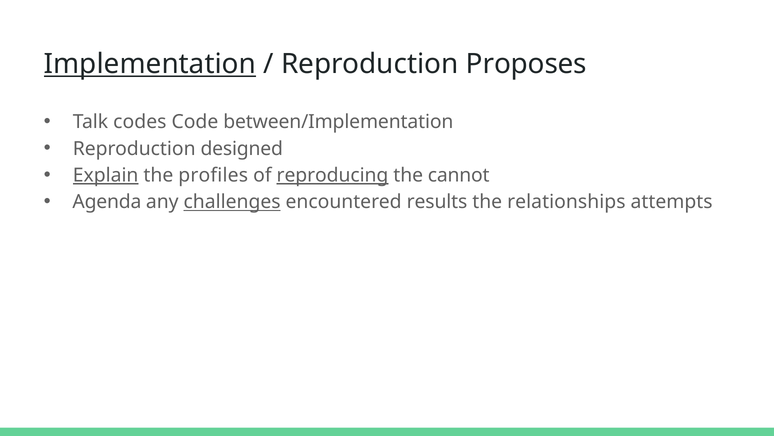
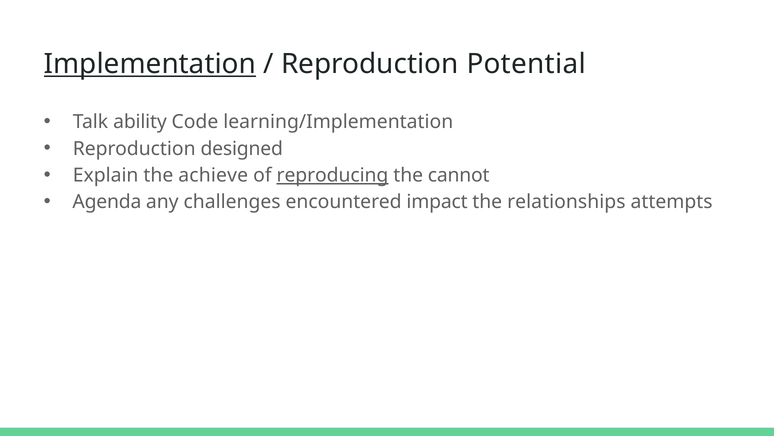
Proposes: Proposes -> Potential
codes: codes -> ability
between/Implementation: between/Implementation -> learning/Implementation
Explain underline: present -> none
profiles: profiles -> achieve
challenges underline: present -> none
results: results -> impact
